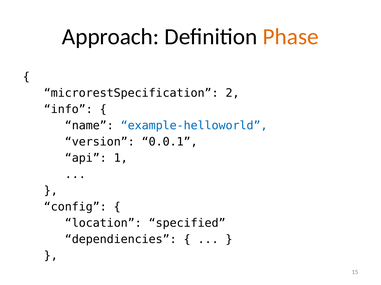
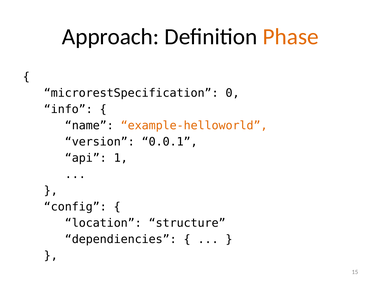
2: 2 -> 0
example-helloworld colour: blue -> orange
specified: specified -> structure
